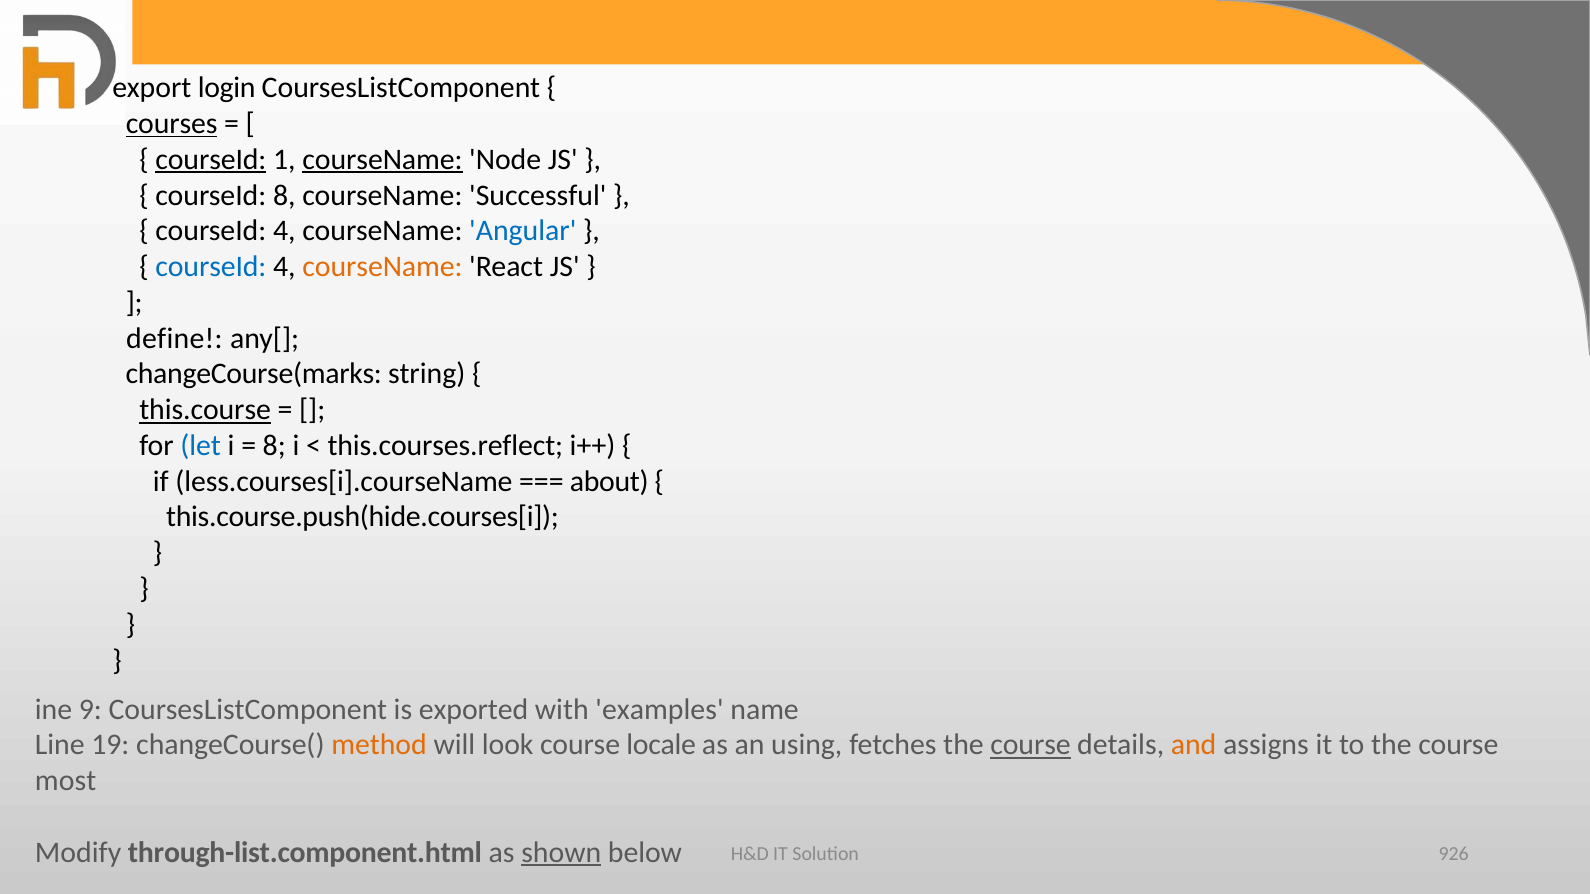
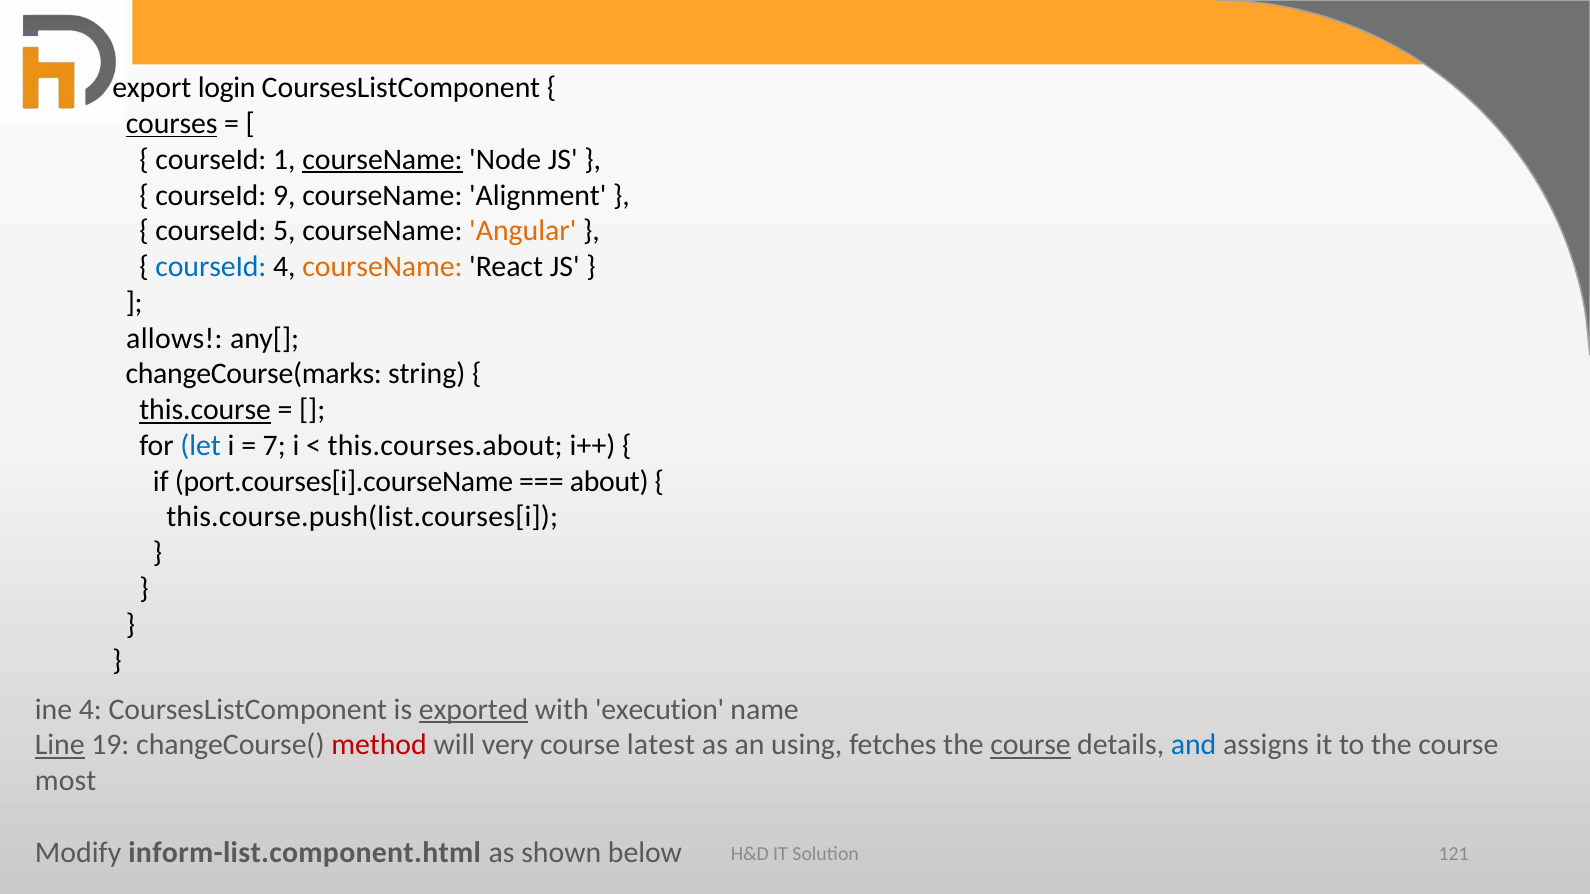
courseId at (211, 160) underline: present -> none
courseId 8: 8 -> 9
Successful: Successful -> Alignment
4 at (284, 231): 4 -> 5
Angular colour: blue -> orange
define: define -> allows
8 at (274, 446): 8 -> 7
this.courses.reflect: this.courses.reflect -> this.courses.about
less.courses[i].courseName: less.courses[i].courseName -> port.courses[i].courseName
this.course.push(hide.courses[i: this.course.push(hide.courses[i -> this.course.push(list.courses[i
ine 9: 9 -> 4
exported underline: none -> present
examples: examples -> execution
Line underline: none -> present
method colour: orange -> red
look: look -> very
locale: locale -> latest
and colour: orange -> blue
through-list.component.html: through-list.component.html -> inform-list.component.html
shown underline: present -> none
926: 926 -> 121
